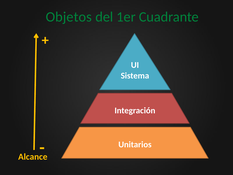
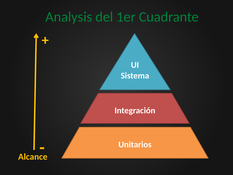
Objetos: Objetos -> Analysis
